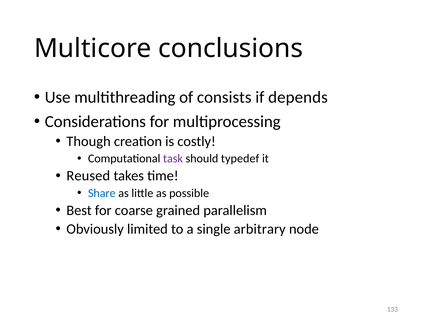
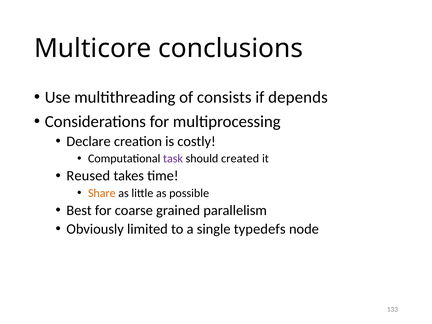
Though: Though -> Declare
typedef: typedef -> created
Share colour: blue -> orange
arbitrary: arbitrary -> typedefs
